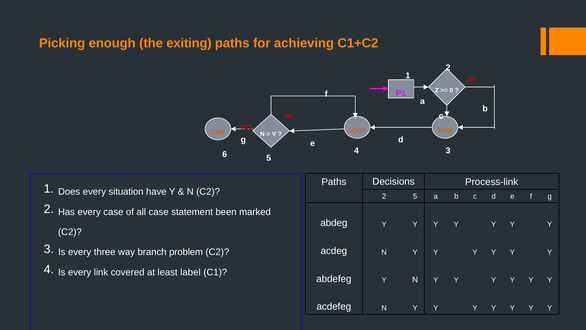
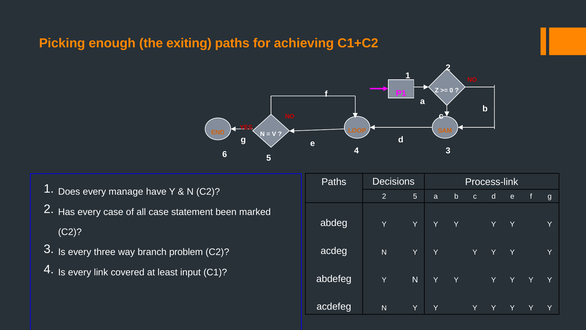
situation: situation -> manage
label: label -> input
